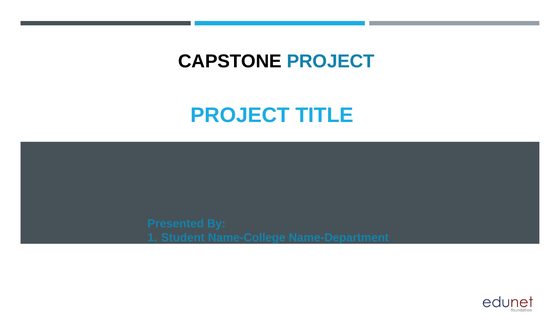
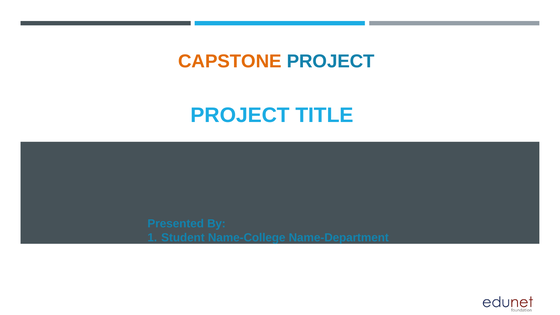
CAPSTONE colour: black -> orange
